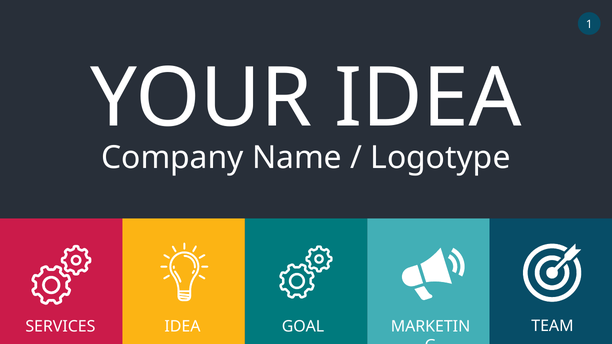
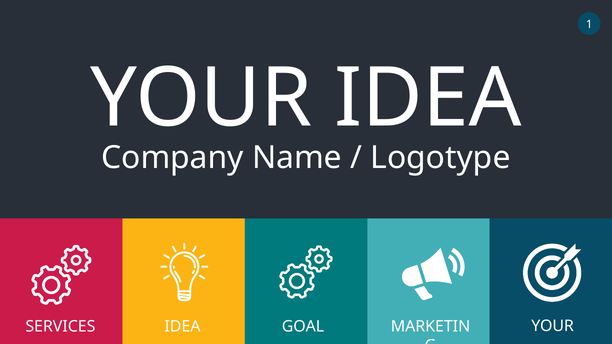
TEAM at (552, 326): TEAM -> YOUR
